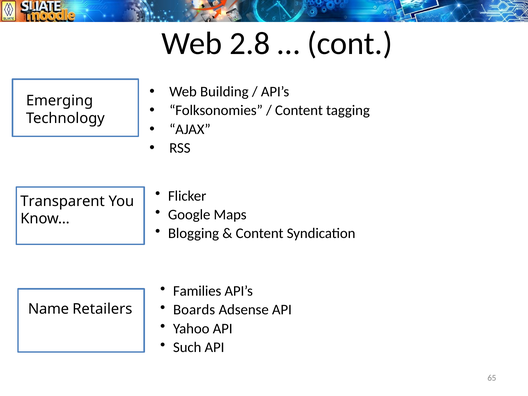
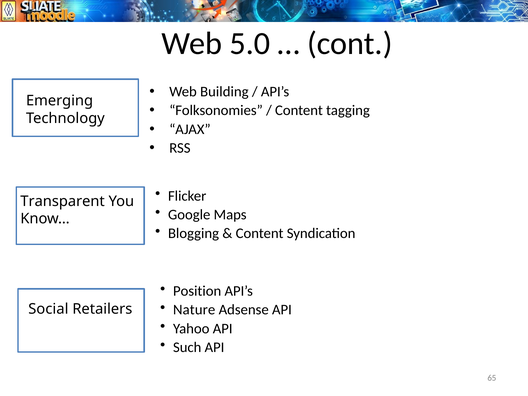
2.8: 2.8 -> 5.0
Families: Families -> Position
Boards: Boards -> Nature
Name: Name -> Social
